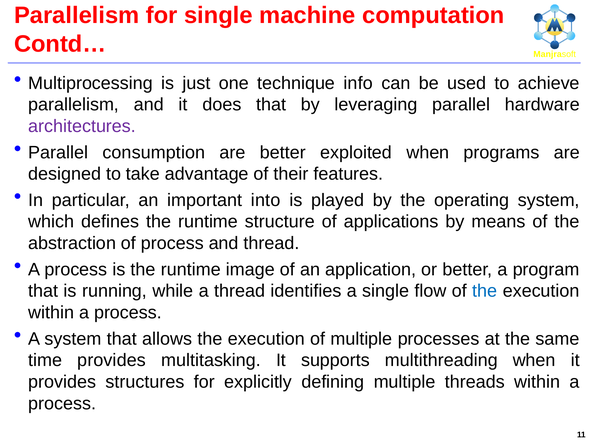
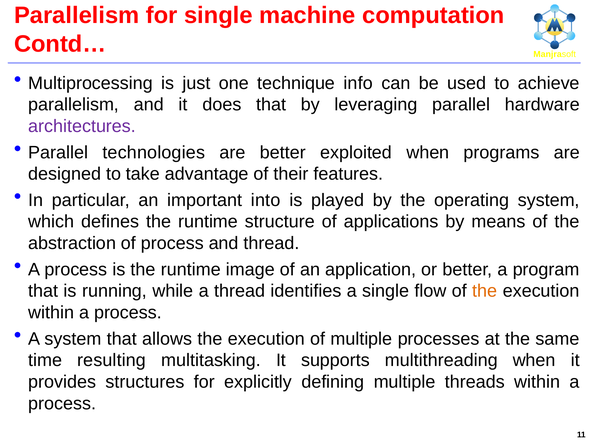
consumption: consumption -> technologies
the at (485, 291) colour: blue -> orange
time provides: provides -> resulting
